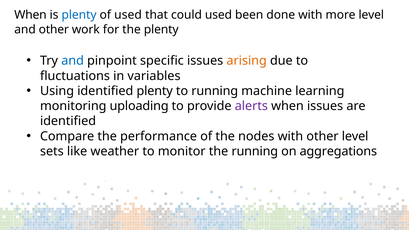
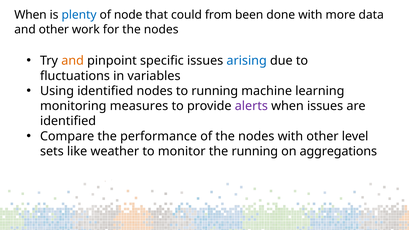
of used: used -> node
could used: used -> from
more level: level -> data
for the plenty: plenty -> nodes
and at (73, 61) colour: blue -> orange
arising colour: orange -> blue
identified plenty: plenty -> nodes
uploading: uploading -> measures
